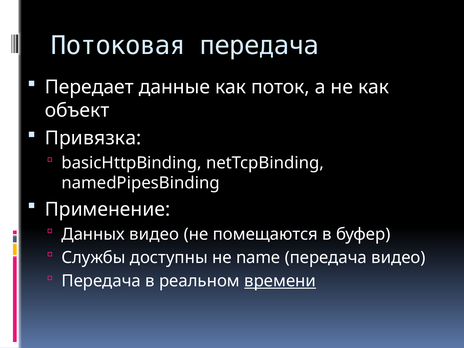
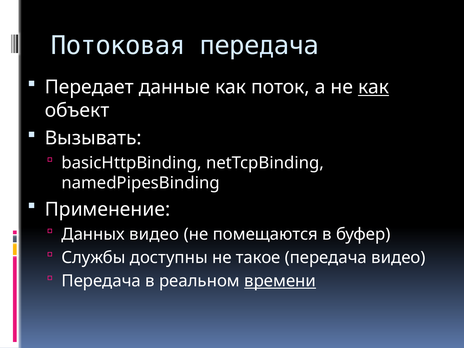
как at (374, 87) underline: none -> present
Привязка: Привязка -> Вызывать
name: name -> такое
